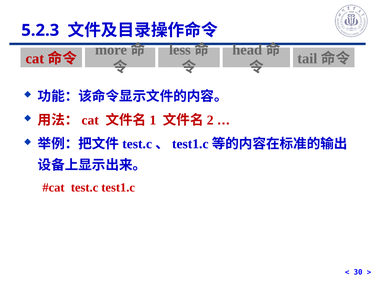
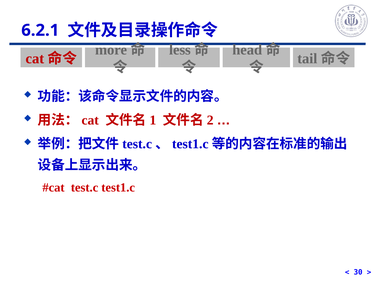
5.2.3: 5.2.3 -> 6.2.1
